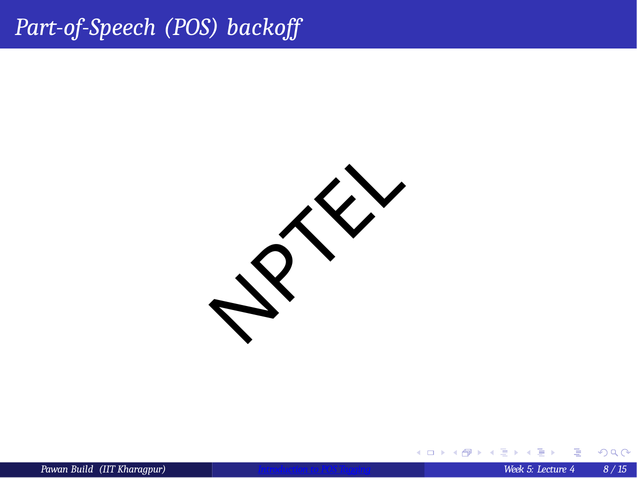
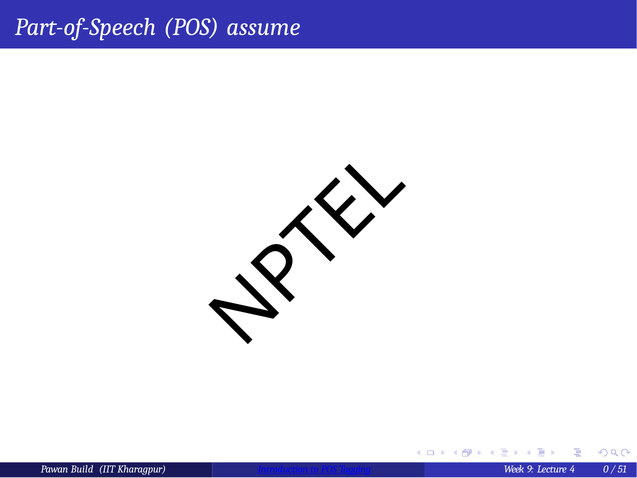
backoff: backoff -> assume
5: 5 -> 9
8: 8 -> 0
15: 15 -> 51
